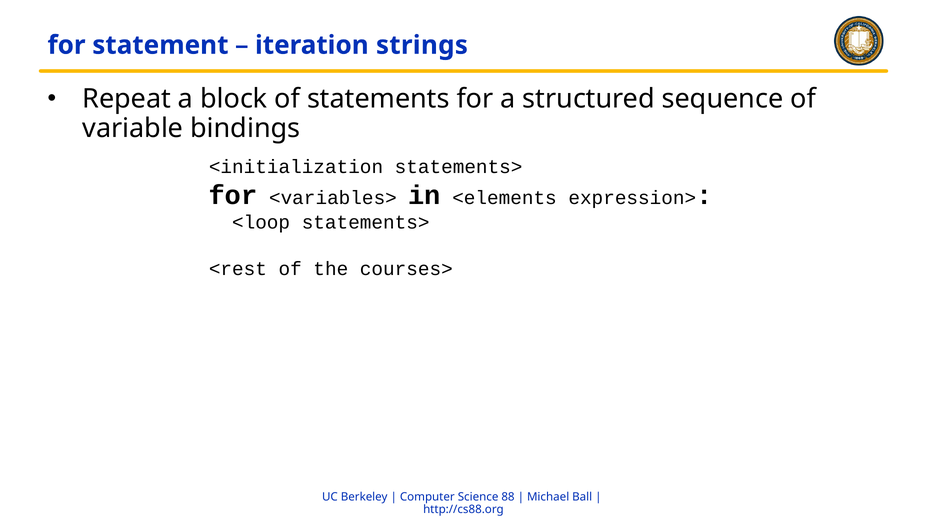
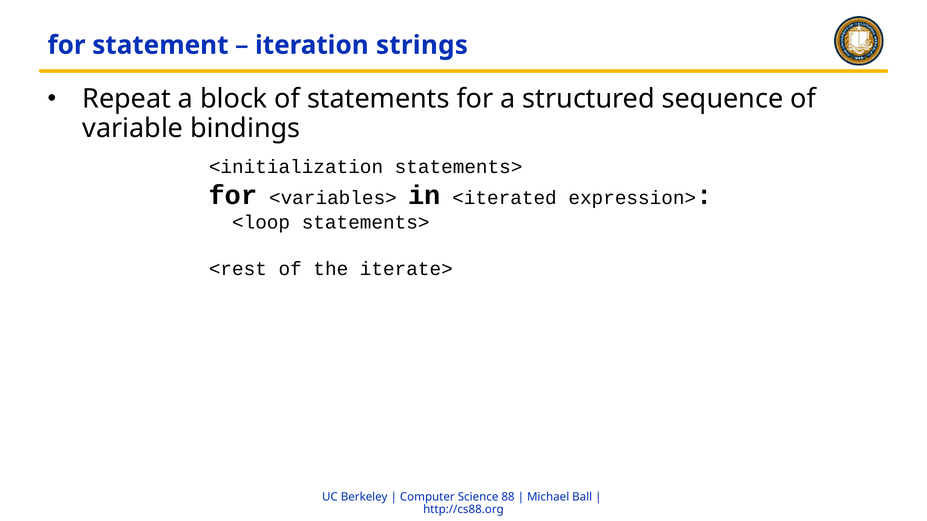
<elements: <elements -> <iterated
courses>: courses> -> iterate>
